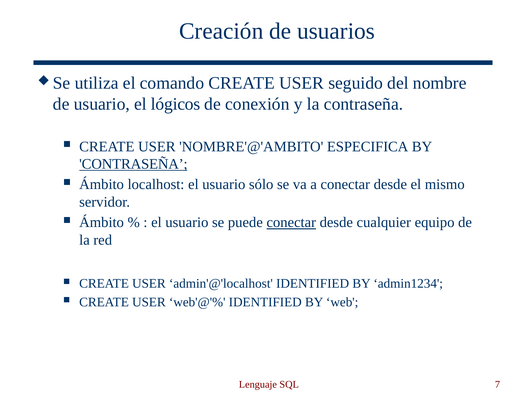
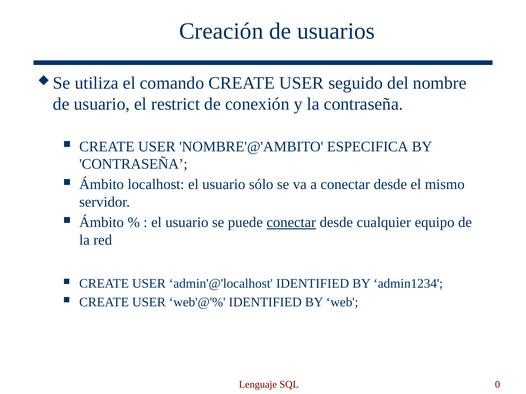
lógicos: lógicos -> restrict
CONTRASEÑA at (133, 164) underline: present -> none
7: 7 -> 0
